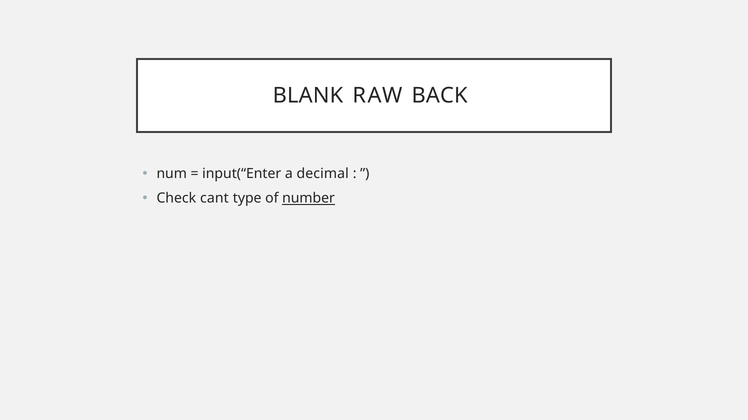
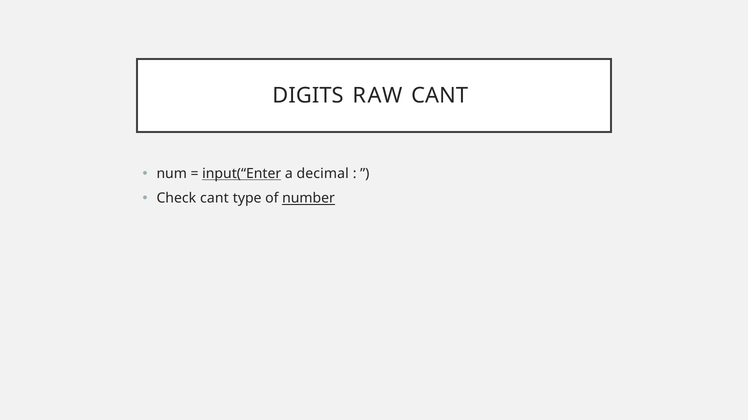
BLANK: BLANK -> DIGITS
RAW BACK: BACK -> CANT
input(“Enter underline: none -> present
